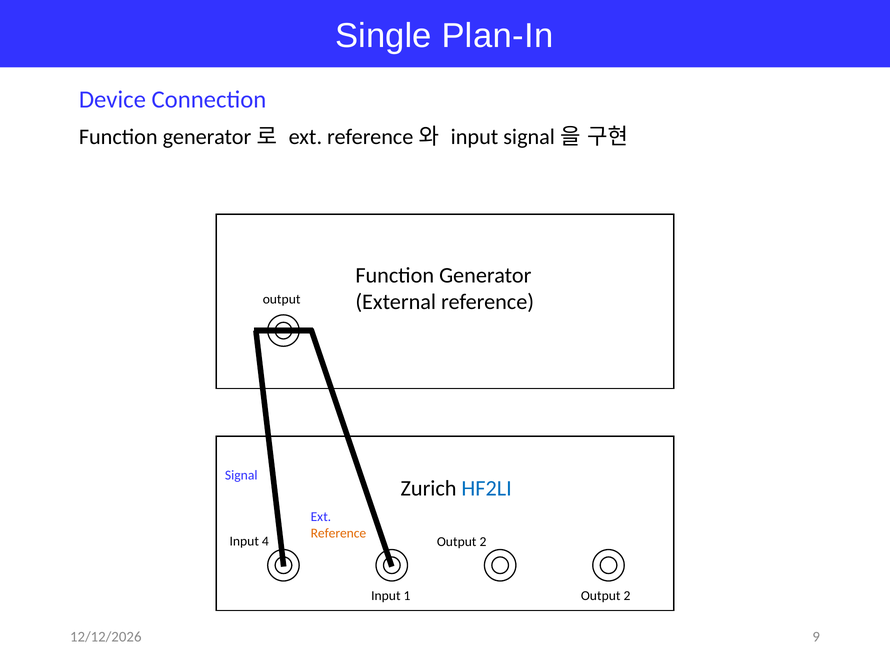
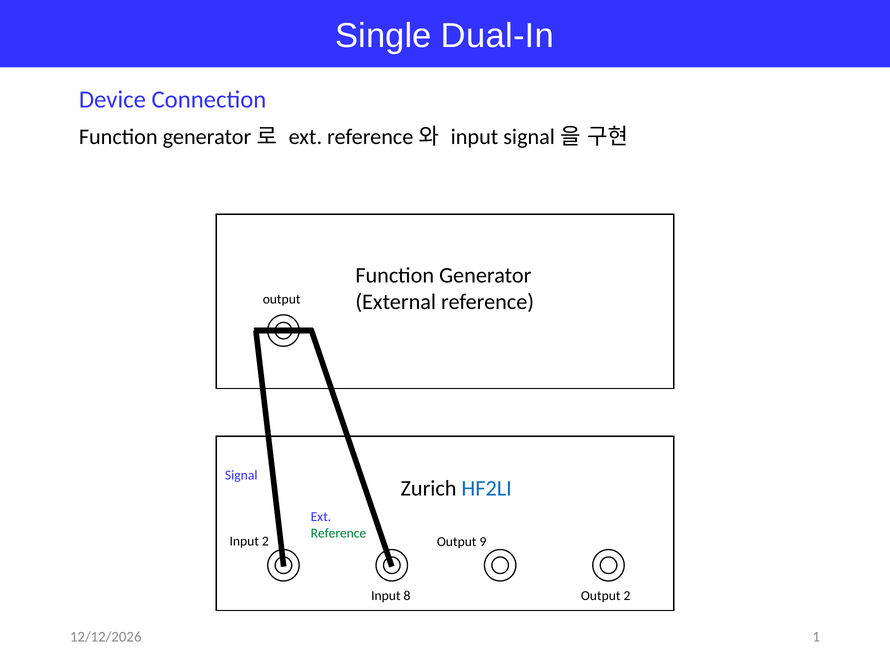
Plan-In: Plan-In -> Dual-In
Reference at (338, 534) colour: orange -> green
Input 4: 4 -> 2
2 at (483, 542): 2 -> 9
1: 1 -> 8
9: 9 -> 1
